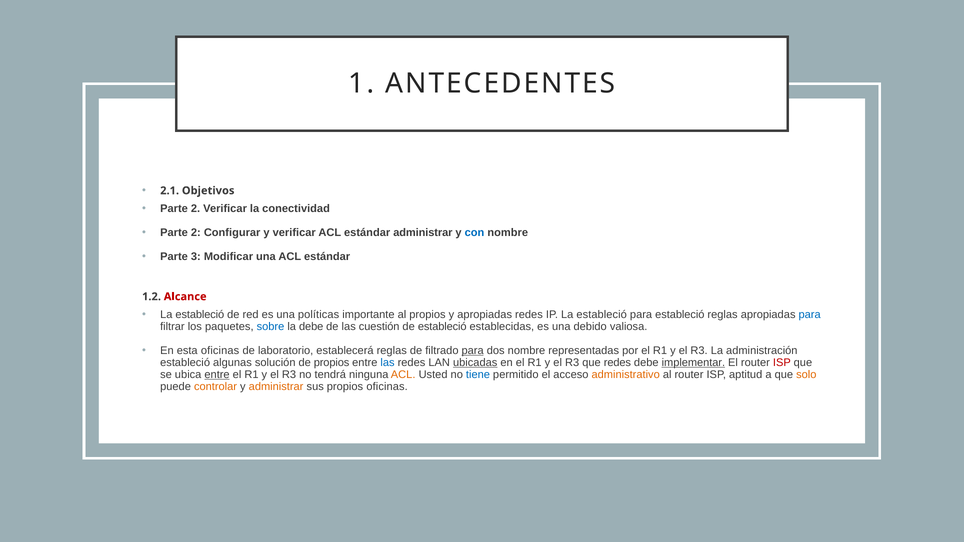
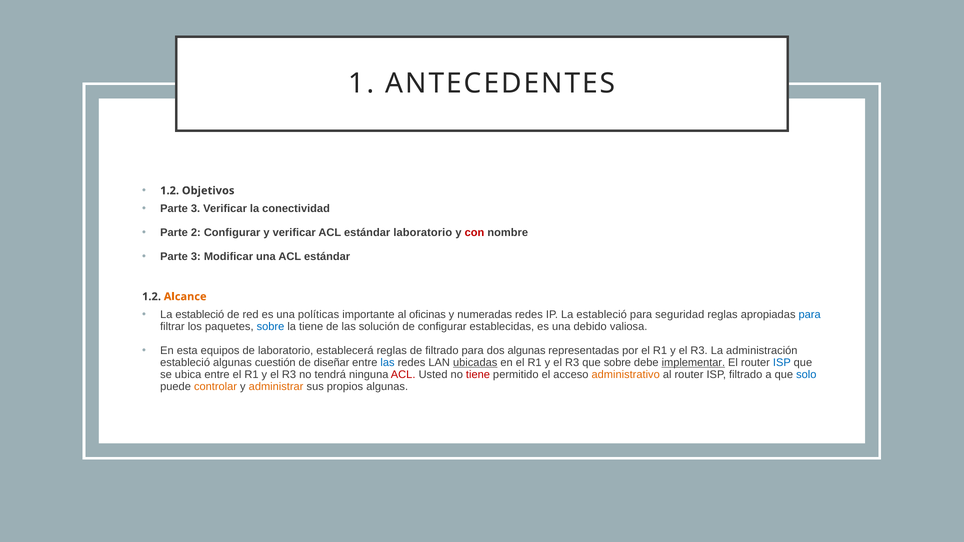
2.1 at (170, 191): 2.1 -> 1.2
2 at (195, 209): 2 -> 3
estándar administrar: administrar -> laboratorio
con colour: blue -> red
Alcance colour: red -> orange
al propios: propios -> oficinas
y apropiadas: apropiadas -> numeradas
para estableció: estableció -> seguridad
la debe: debe -> tiene
cuestión: cuestión -> solución
de estableció: estableció -> configurar
esta oficinas: oficinas -> equipos
para at (473, 351) underline: present -> none
dos nombre: nombre -> algunas
solución: solución -> cuestión
de propios: propios -> diseñar
que redes: redes -> sobre
ISP at (782, 363) colour: red -> blue
entre at (217, 375) underline: present -> none
ACL at (403, 375) colour: orange -> red
tiene at (478, 375) colour: blue -> red
ISP aptitud: aptitud -> filtrado
solo colour: orange -> blue
propios oficinas: oficinas -> algunas
